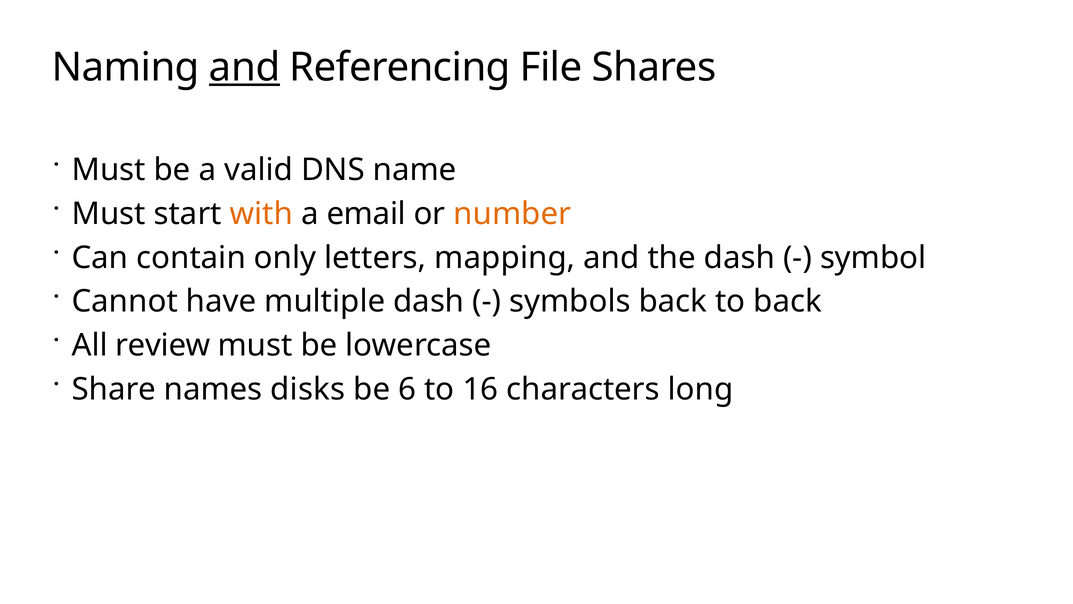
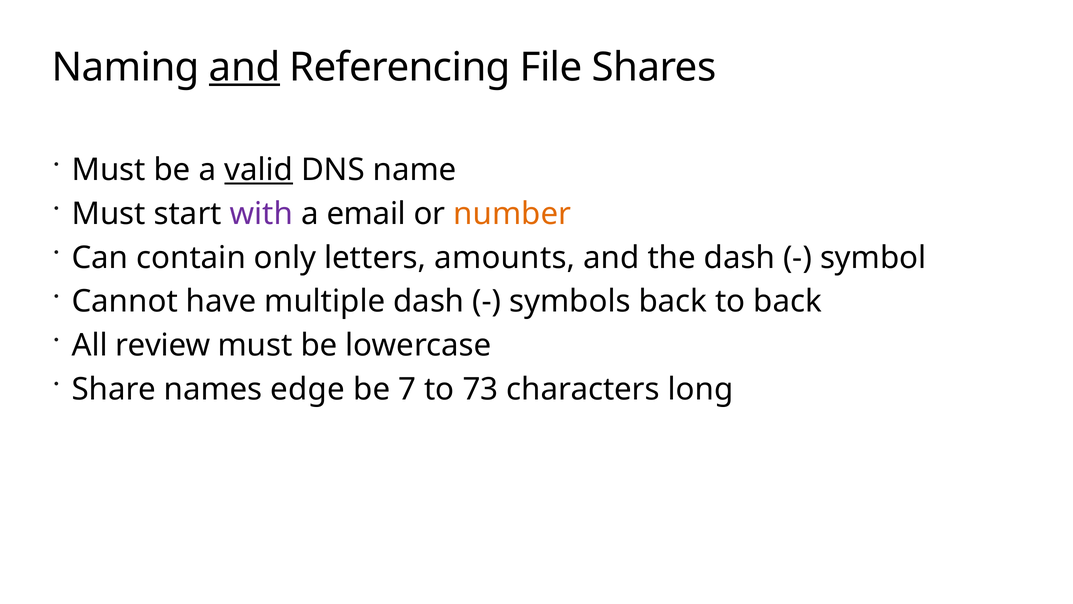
valid underline: none -> present
with colour: orange -> purple
mapping: mapping -> amounts
disks: disks -> edge
6: 6 -> 7
16: 16 -> 73
